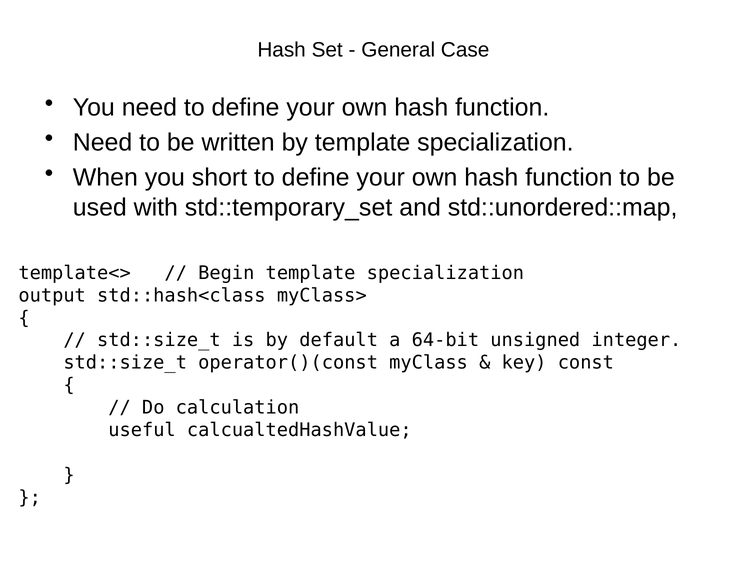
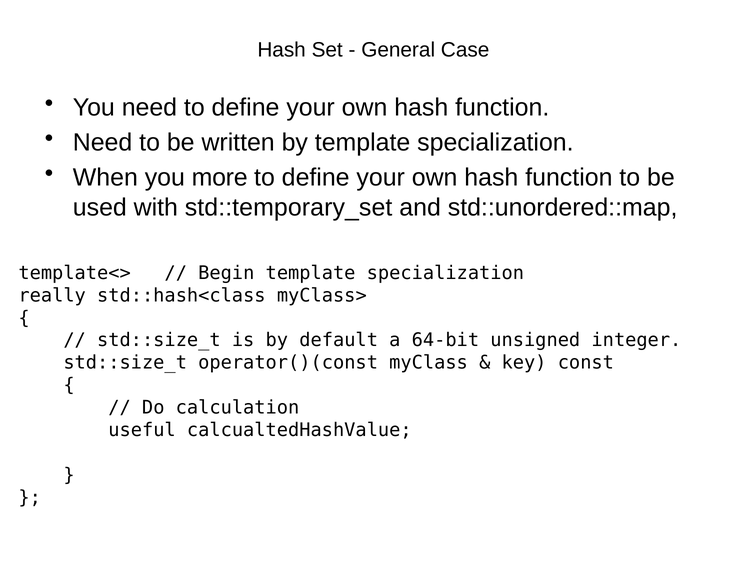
short: short -> more
output: output -> really
